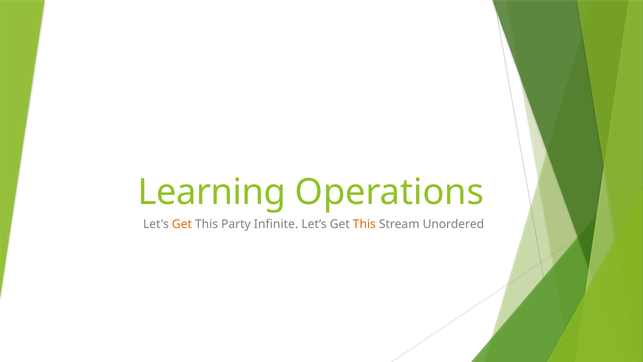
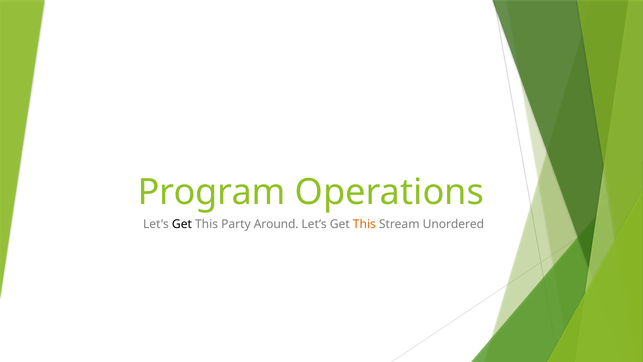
Learning: Learning -> Program
Get at (182, 224) colour: orange -> black
Infinite: Infinite -> Around
